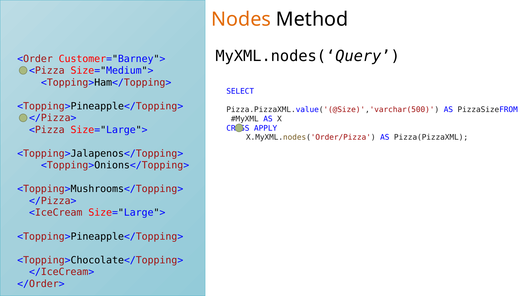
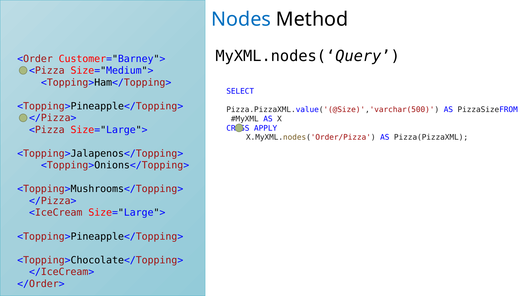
Nodes colour: orange -> blue
